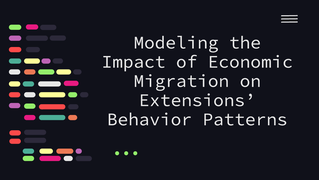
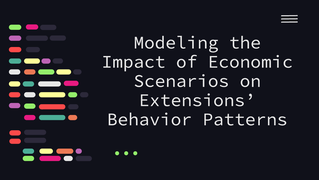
Migration: Migration -> Scenarios
